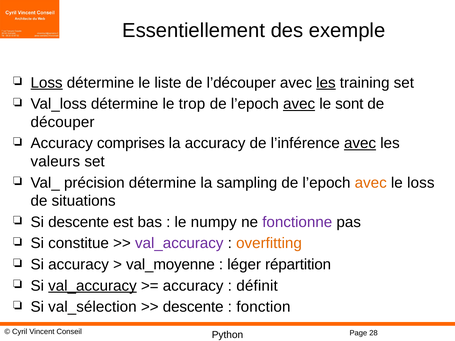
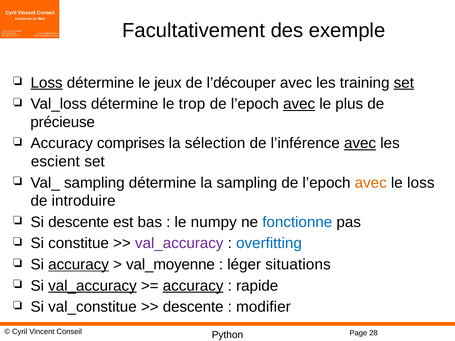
Essentiellement: Essentiellement -> Facultativement
liste: liste -> jeux
les at (326, 83) underline: present -> none
set at (404, 83) underline: none -> present
sont: sont -> plus
découper: découper -> précieuse
la accuracy: accuracy -> sélection
valeurs: valeurs -> escient
Val_ précision: précision -> sampling
situations: situations -> introduire
fonctionne colour: purple -> blue
overfitting colour: orange -> blue
accuracy at (79, 265) underline: none -> present
répartition: répartition -> situations
accuracy at (193, 286) underline: none -> present
définit: définit -> rapide
val_sélection: val_sélection -> val_constitue
fonction: fonction -> modifier
